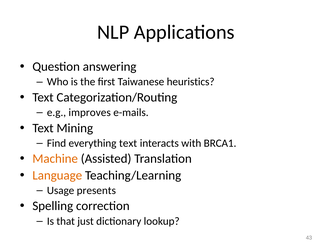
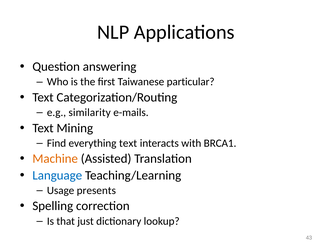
heuristics: heuristics -> particular
improves: improves -> similarity
Language colour: orange -> blue
